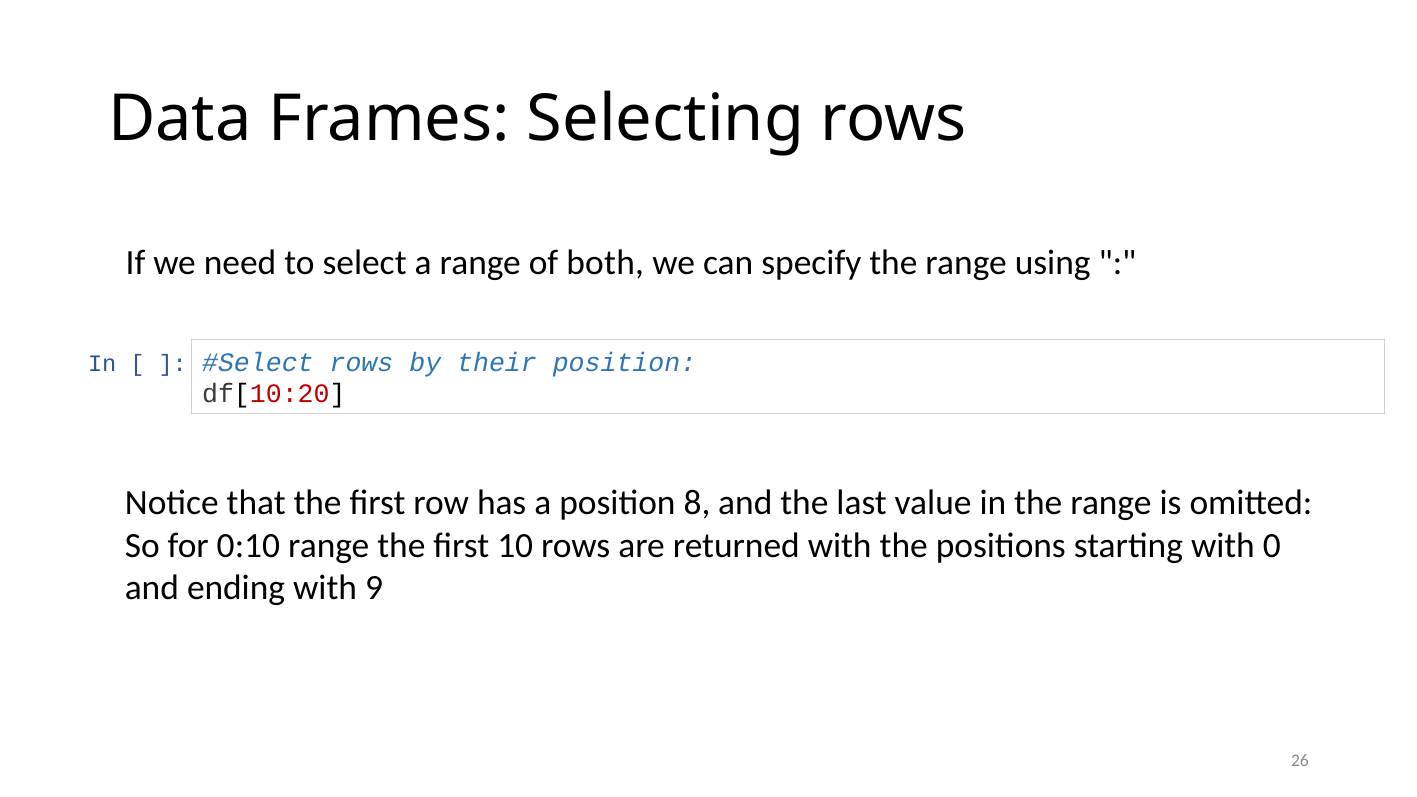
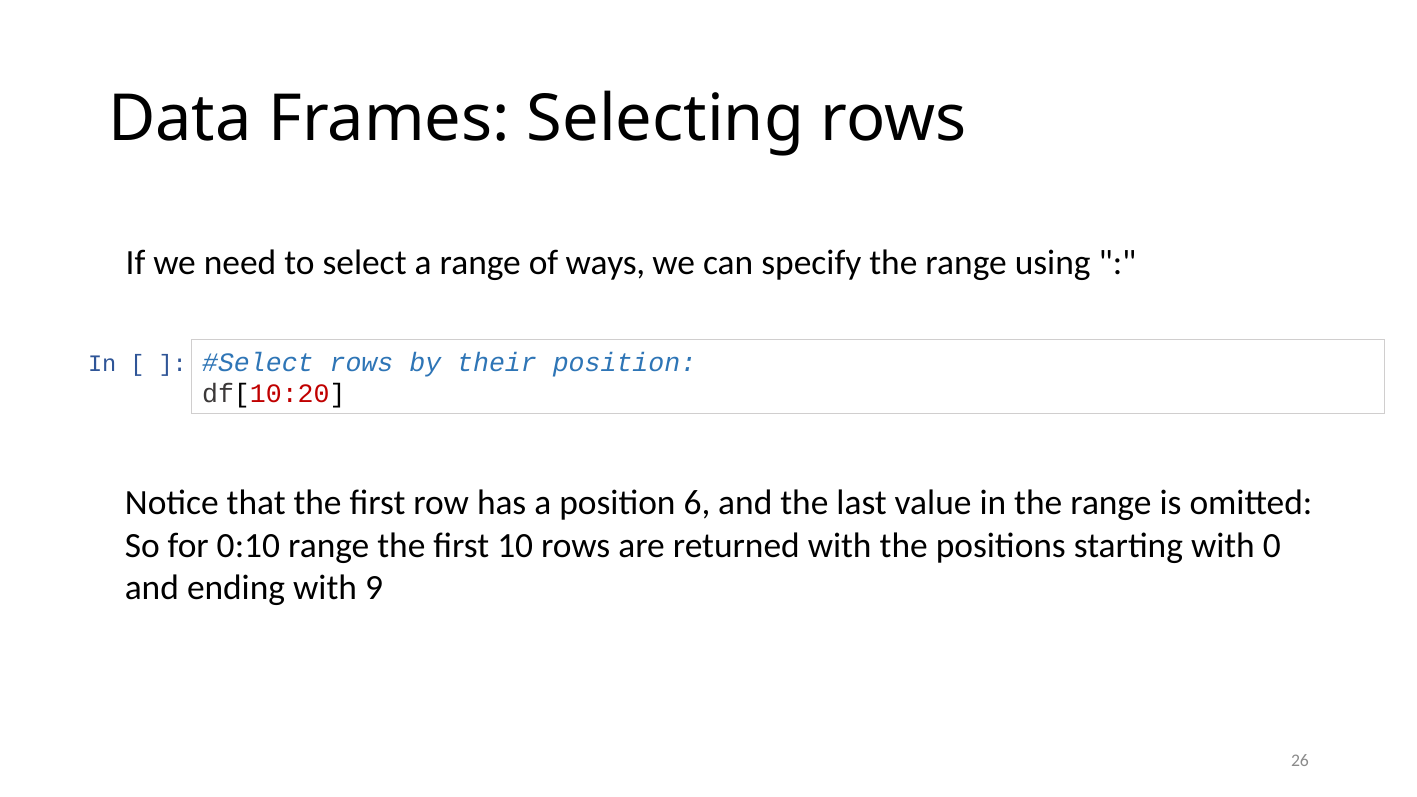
both: both -> ways
8: 8 -> 6
